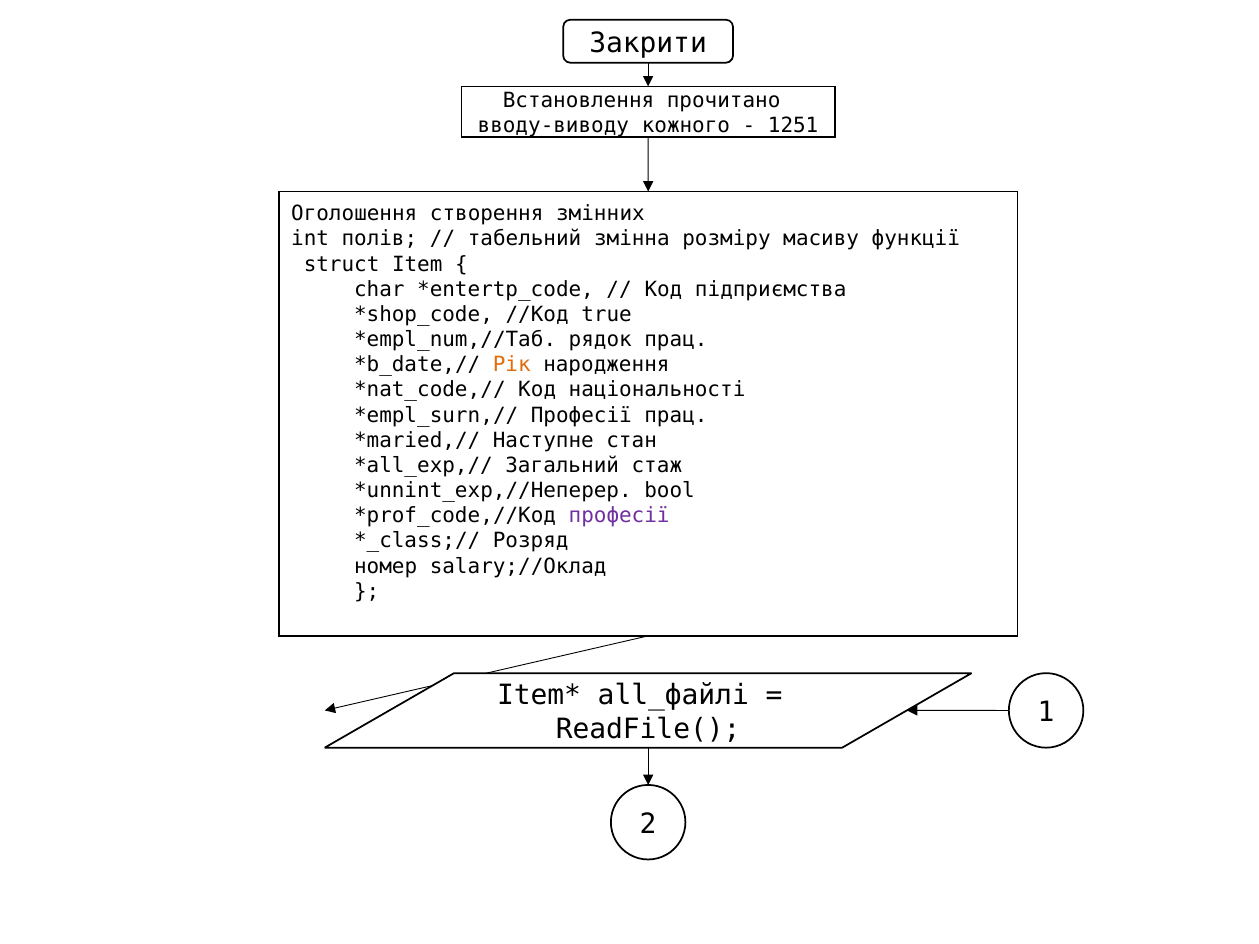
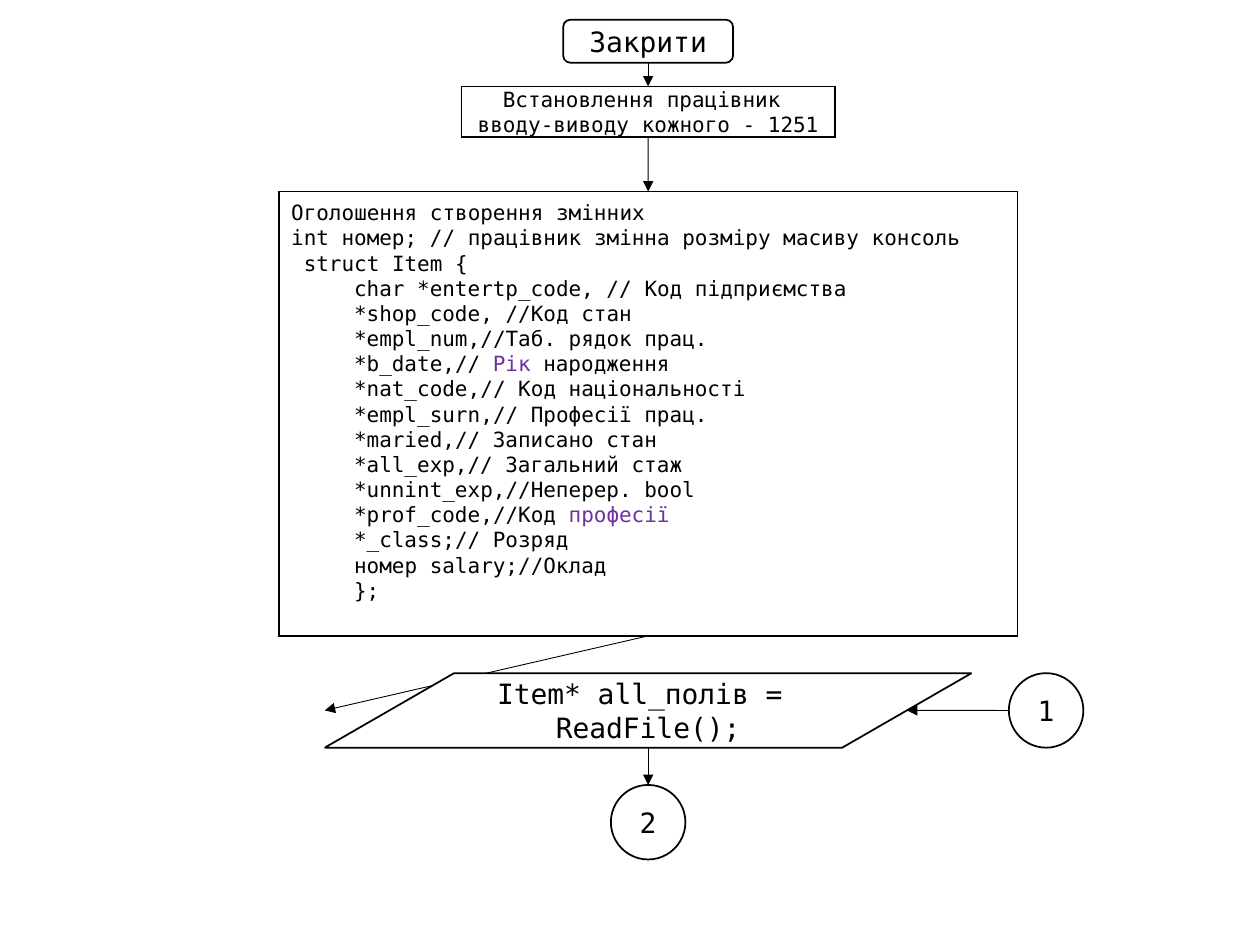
Встановлення прочитано: прочитано -> працівник
полів: полів -> номер
табельний at (525, 239): табельний -> працівник
функції: функції -> консоль
//Код true: true -> стан
Рік colour: orange -> purple
Наступне: Наступне -> Записано
all_файлі: all_файлі -> all_полів
